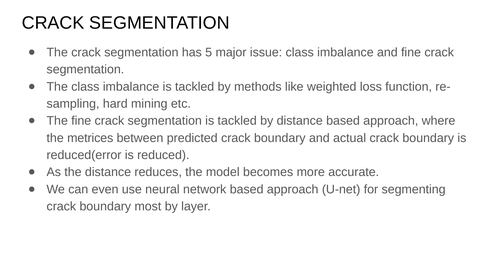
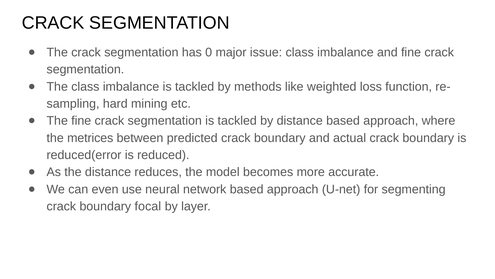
5: 5 -> 0
most: most -> focal
